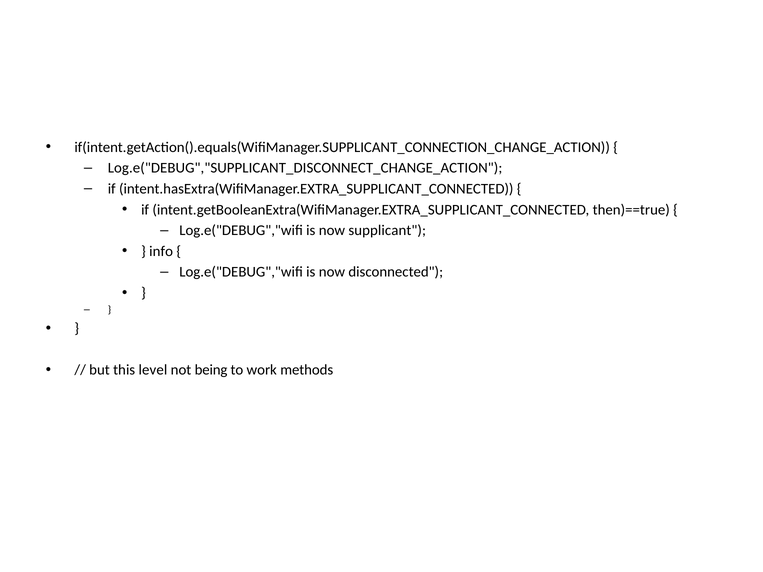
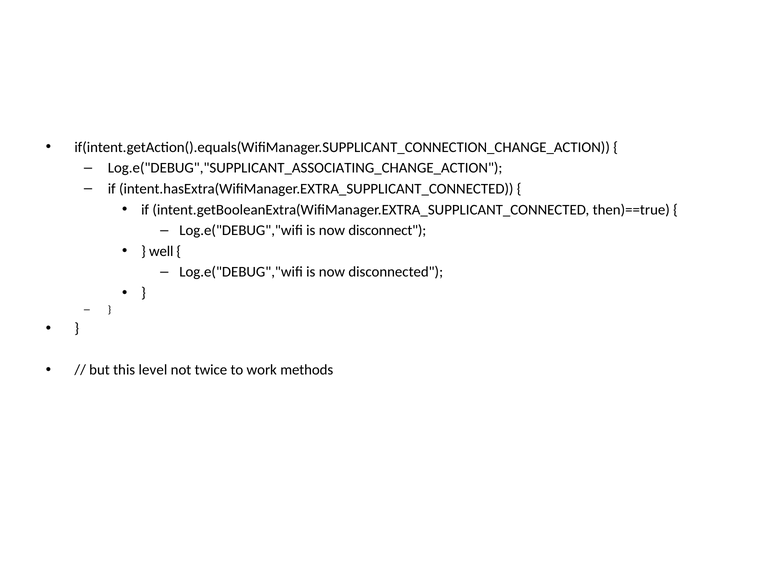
Log.e("DEBUG","SUPPLICANT_DISCONNECT_CHANGE_ACTION: Log.e("DEBUG","SUPPLICANT_DISCONNECT_CHANGE_ACTION -> Log.e("DEBUG","SUPPLICANT_ASSOCIATING_CHANGE_ACTION
supplicant: supplicant -> disconnect
info: info -> well
being: being -> twice
